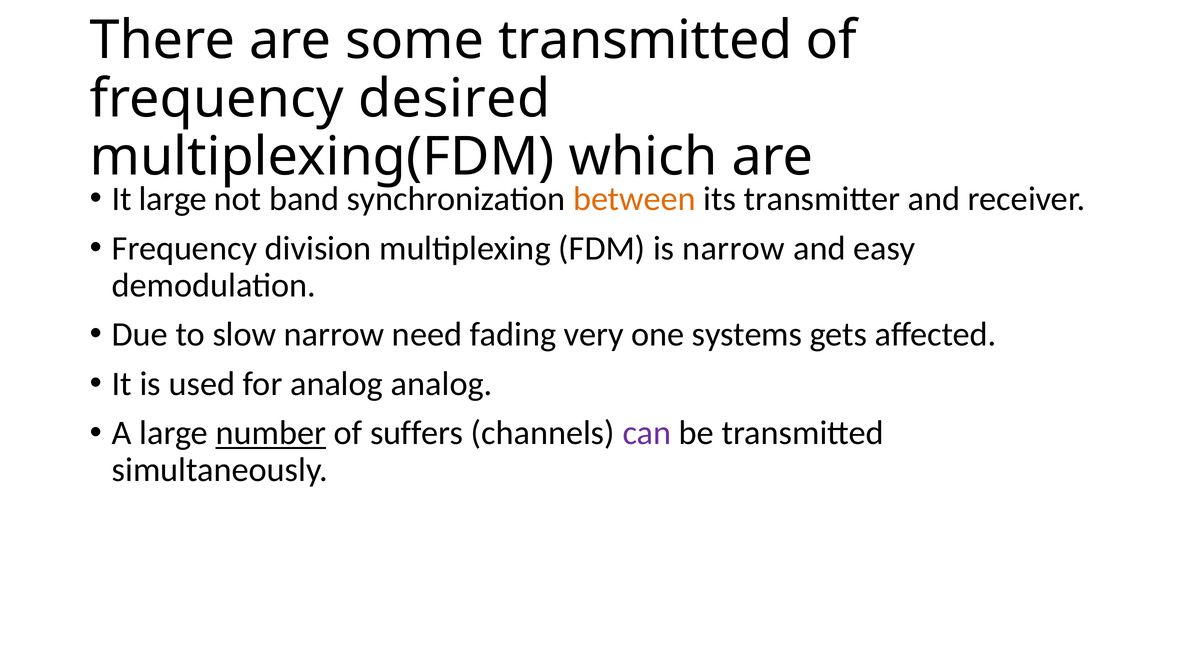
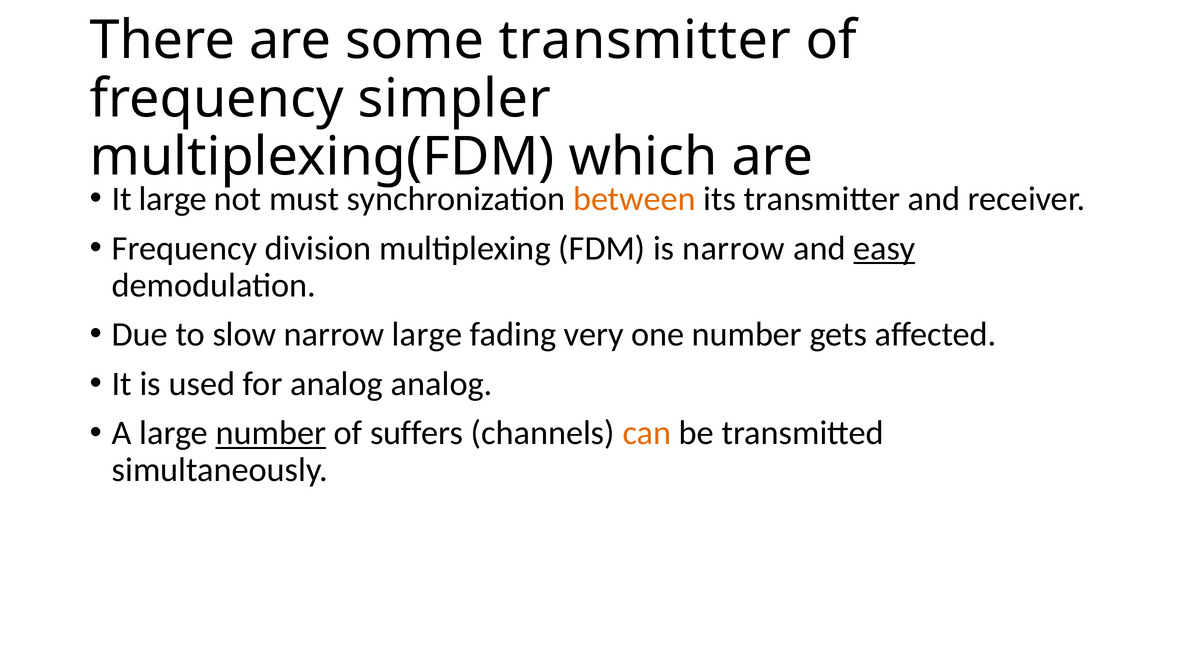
some transmitted: transmitted -> transmitter
desired: desired -> simpler
band: band -> must
easy underline: none -> present
narrow need: need -> large
one systems: systems -> number
can colour: purple -> orange
